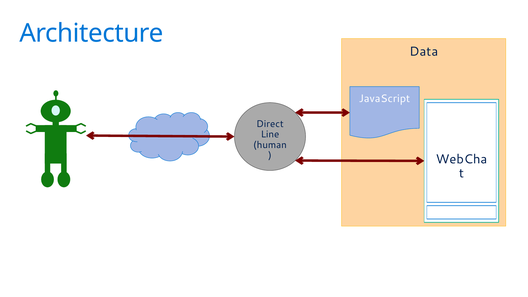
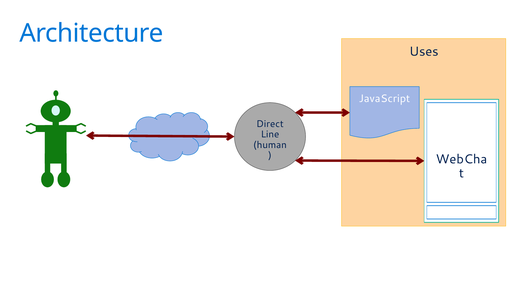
Data: Data -> Uses
